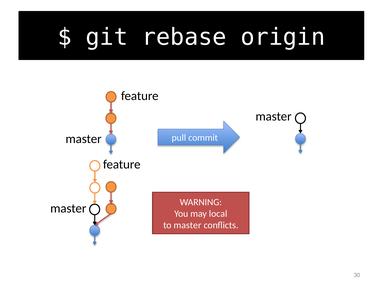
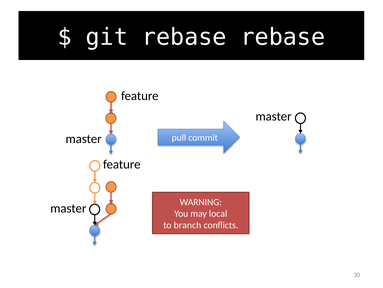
rebase origin: origin -> rebase
to master: master -> branch
